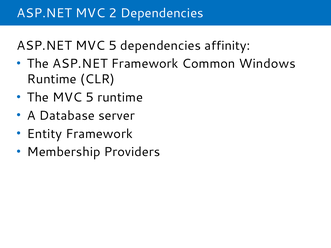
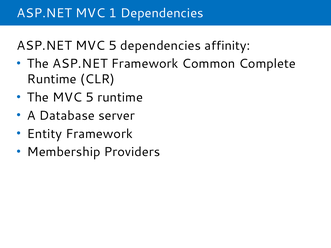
2: 2 -> 1
Windows: Windows -> Complete
